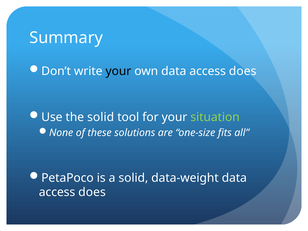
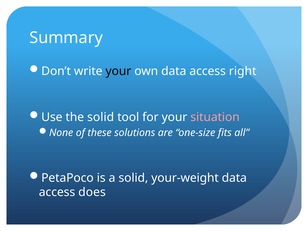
own data access does: does -> right
situation colour: light green -> pink
data-weight: data-weight -> your-weight
